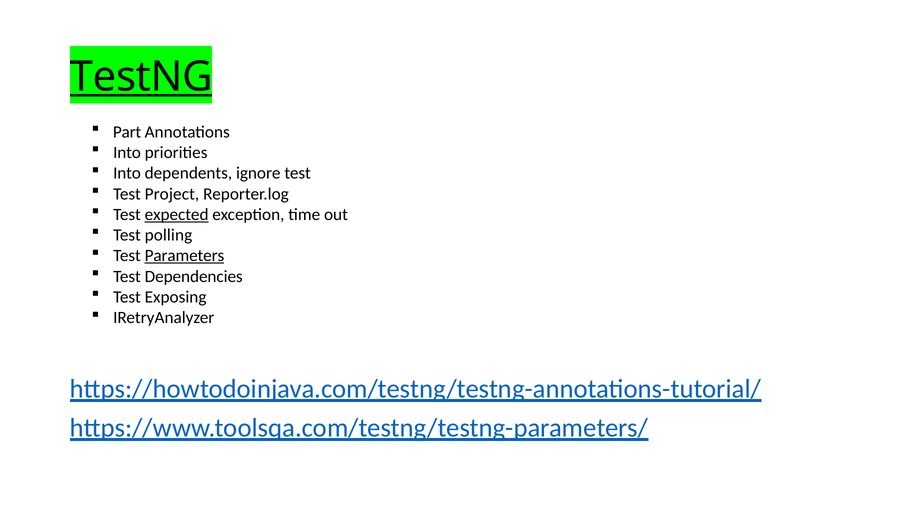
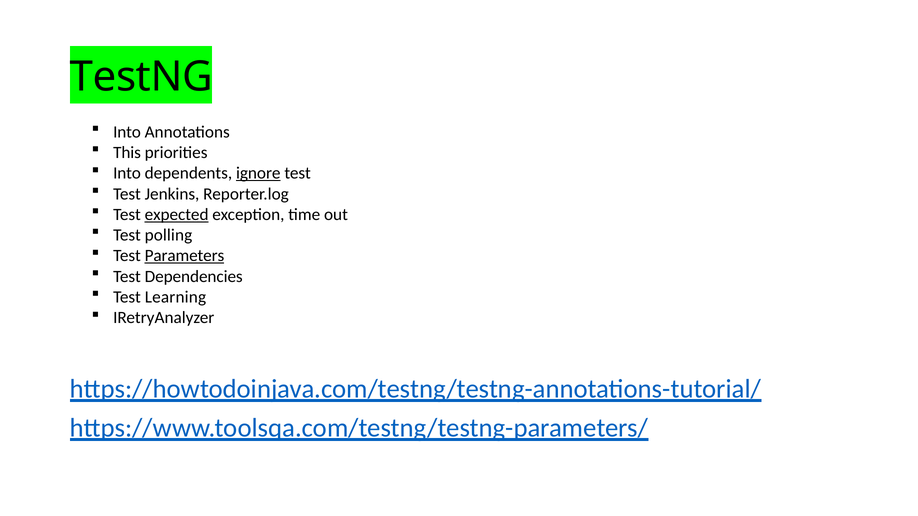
TestNG underline: present -> none
Part at (127, 132): Part -> Into
Into at (127, 153): Into -> This
ignore underline: none -> present
Project: Project -> Jenkins
Exposing: Exposing -> Learning
